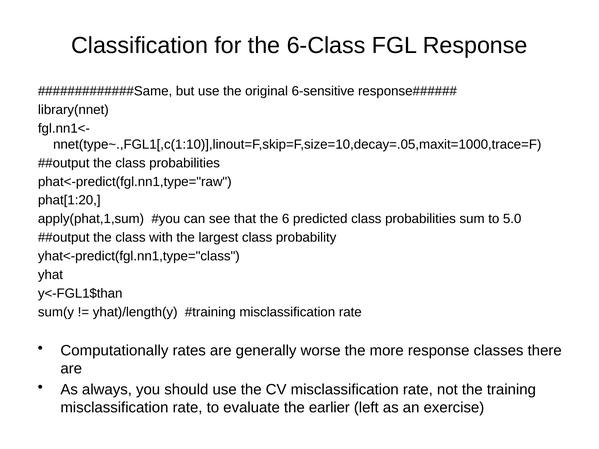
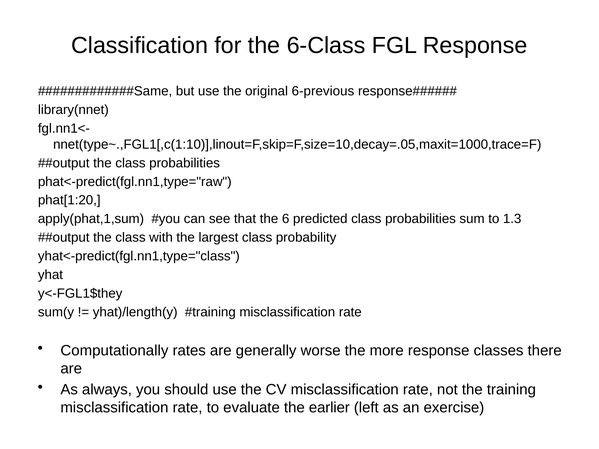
6-sensitive: 6-sensitive -> 6-previous
5.0: 5.0 -> 1.3
y<-FGL1$than: y<-FGL1$than -> y<-FGL1$they
